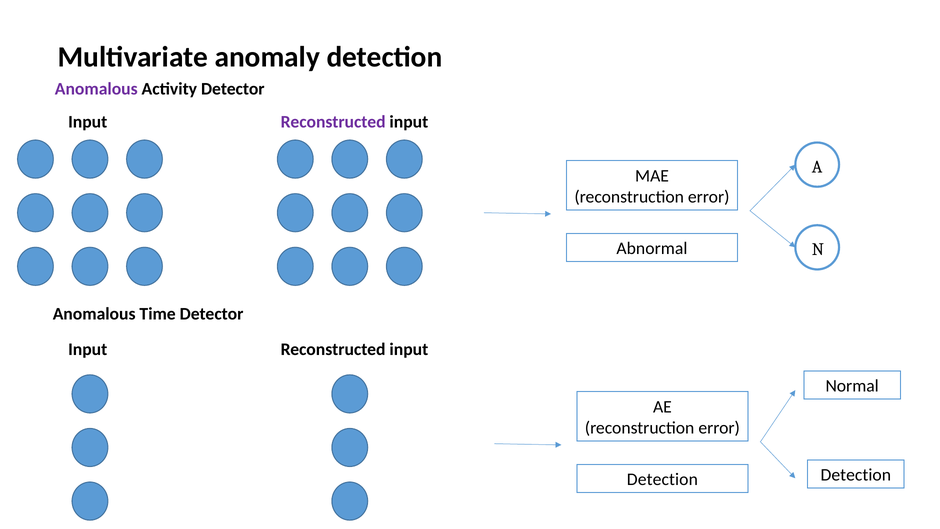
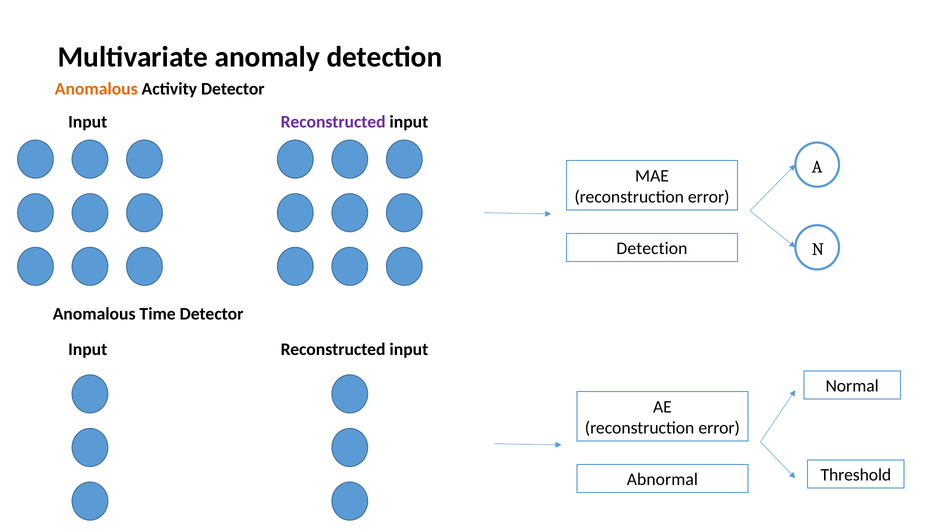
Anomalous at (96, 89) colour: purple -> orange
Abnormal at (652, 249): Abnormal -> Detection
Detection at (856, 475): Detection -> Threshold
Detection at (662, 479): Detection -> Abnormal
